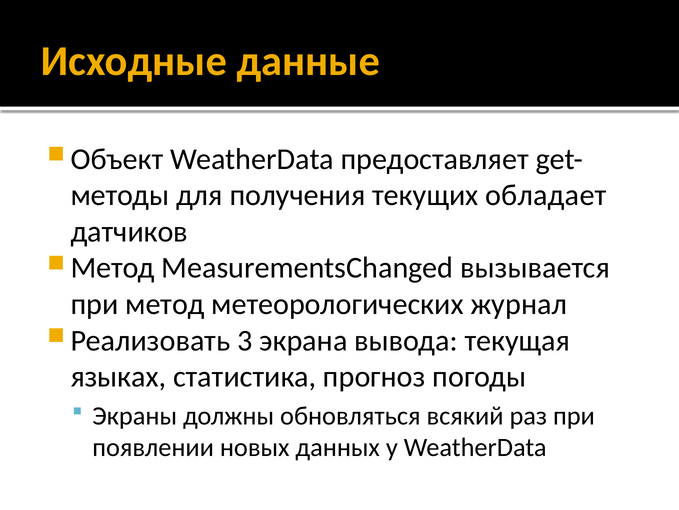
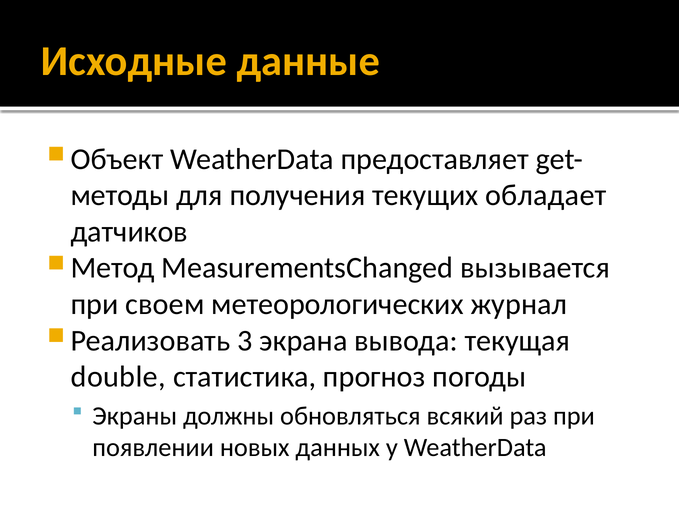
метод: метод -> своем
языках: языках -> double
